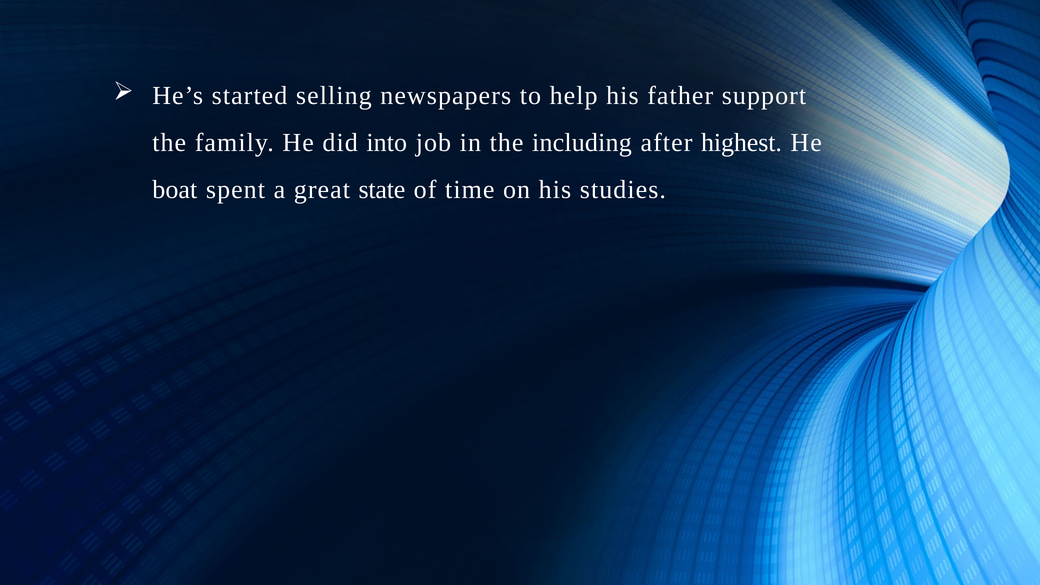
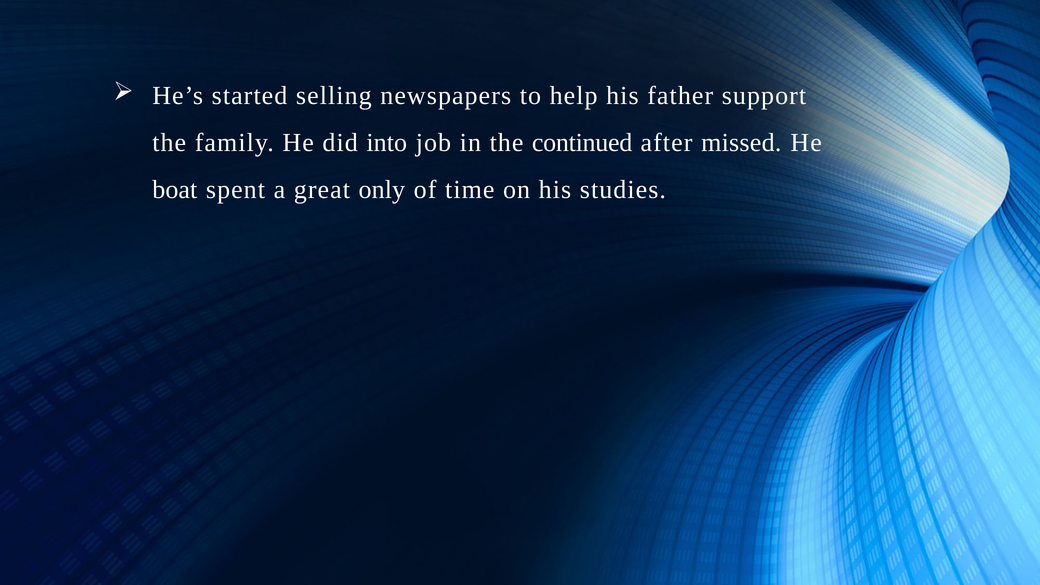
including: including -> continued
highest: highest -> missed
state: state -> only
